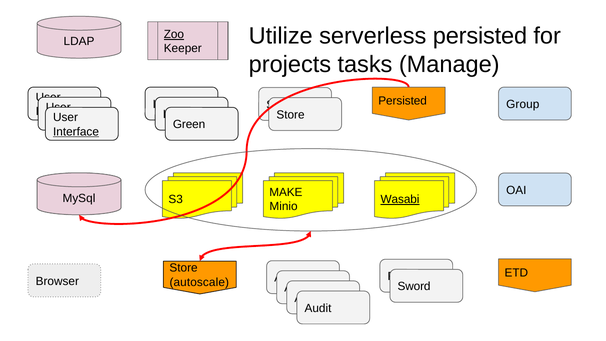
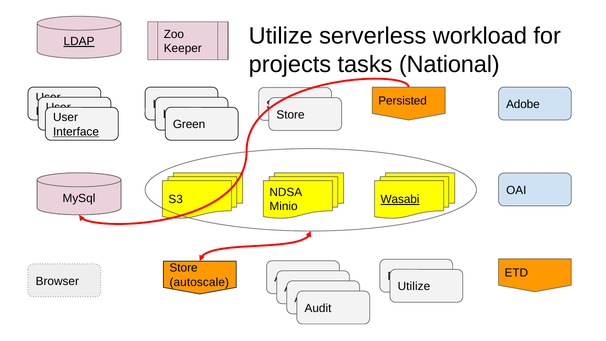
Zoo underline: present -> none
LDAP underline: none -> present
serverless persisted: persisted -> workload
Manage: Manage -> National
Group: Group -> Adobe
MAKE: MAKE -> NDSA
Sword at (414, 286): Sword -> Utilize
